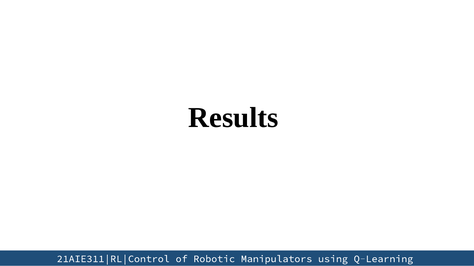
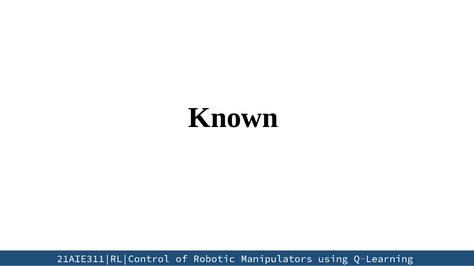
Results: Results -> Known
